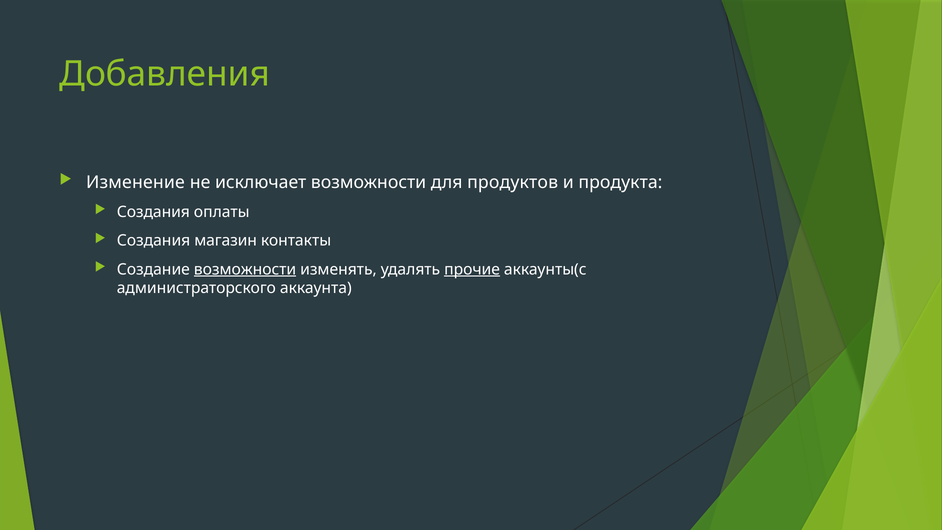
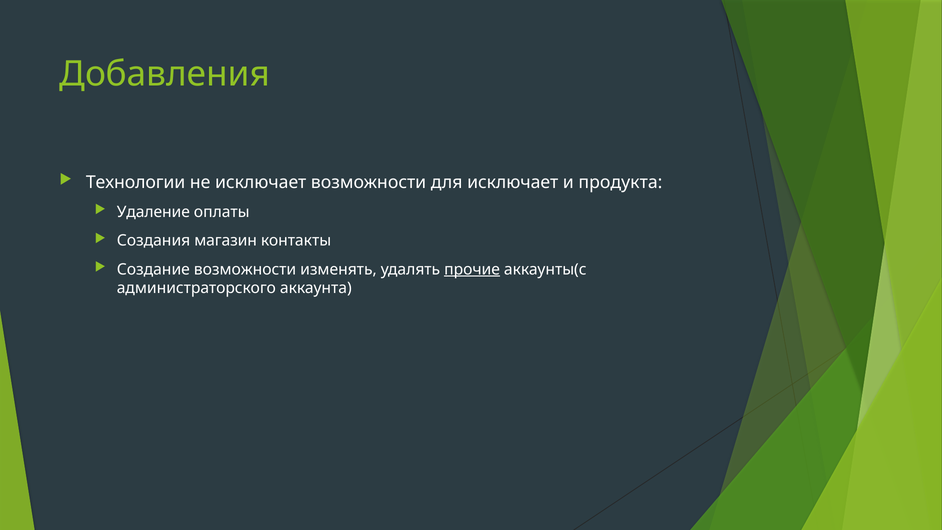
Изменение: Изменение -> Технологии
для продуктов: продуктов -> исключает
Создания at (153, 212): Создания -> Удаление
возможности at (245, 269) underline: present -> none
